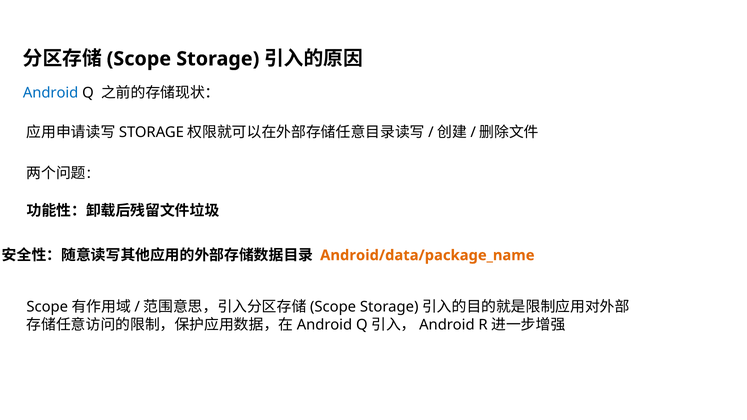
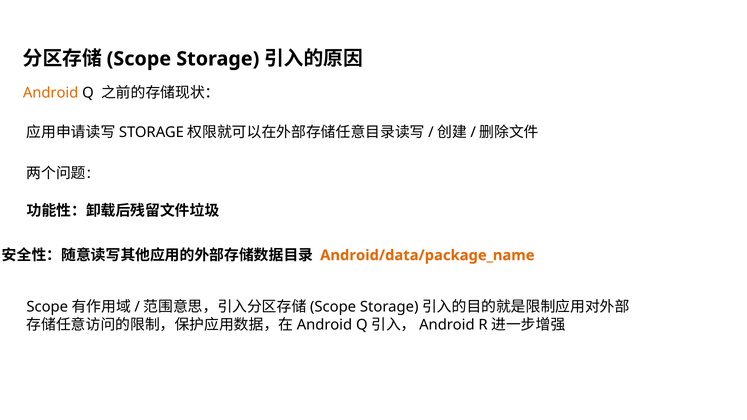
Android colour: blue -> orange
